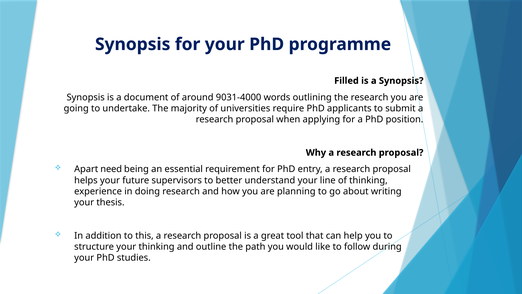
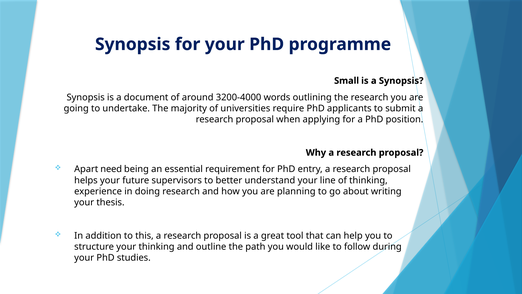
Filled: Filled -> Small
9031-4000: 9031-4000 -> 3200-4000
